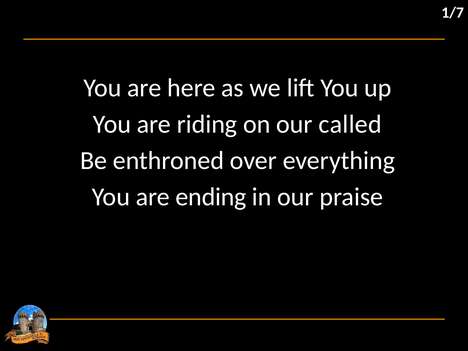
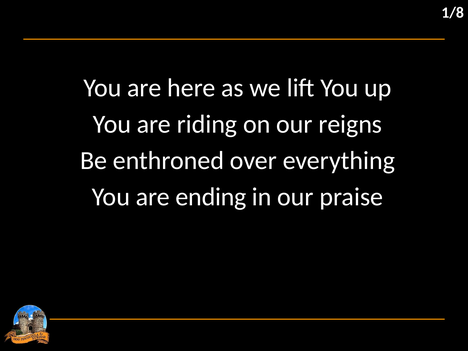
1/7: 1/7 -> 1/8
called: called -> reigns
